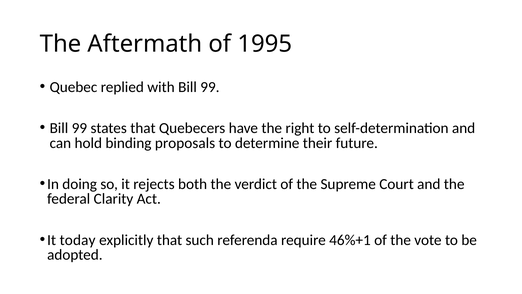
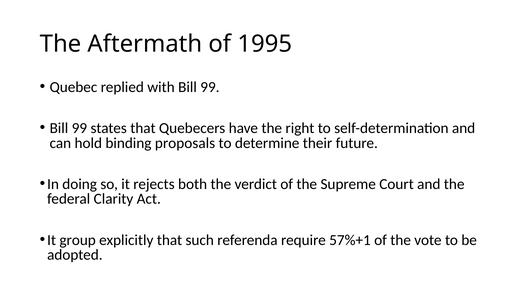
today: today -> group
46%+1: 46%+1 -> 57%+1
